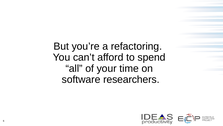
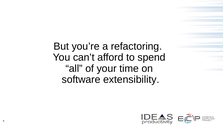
researchers: researchers -> extensibility
